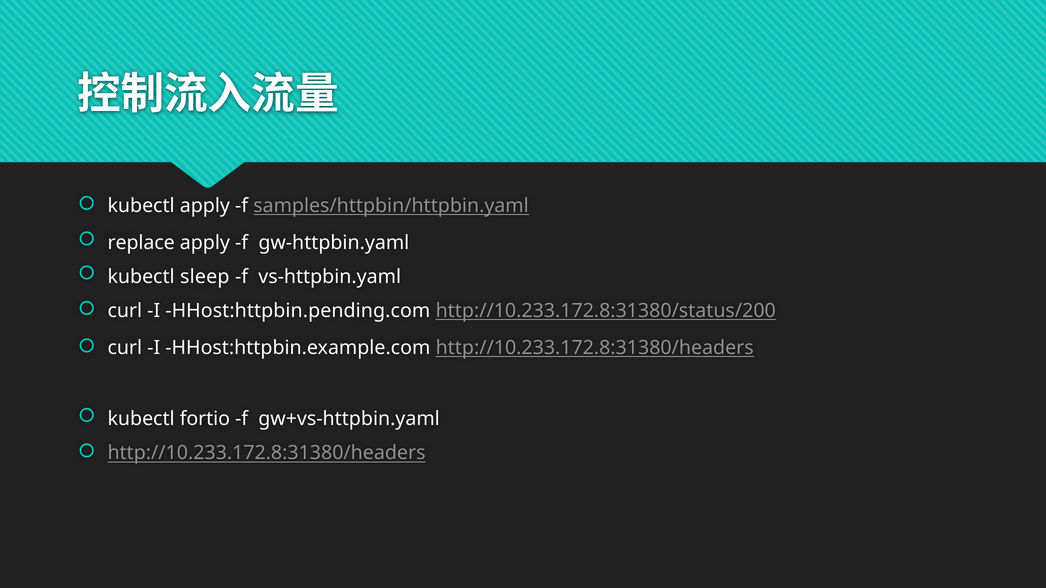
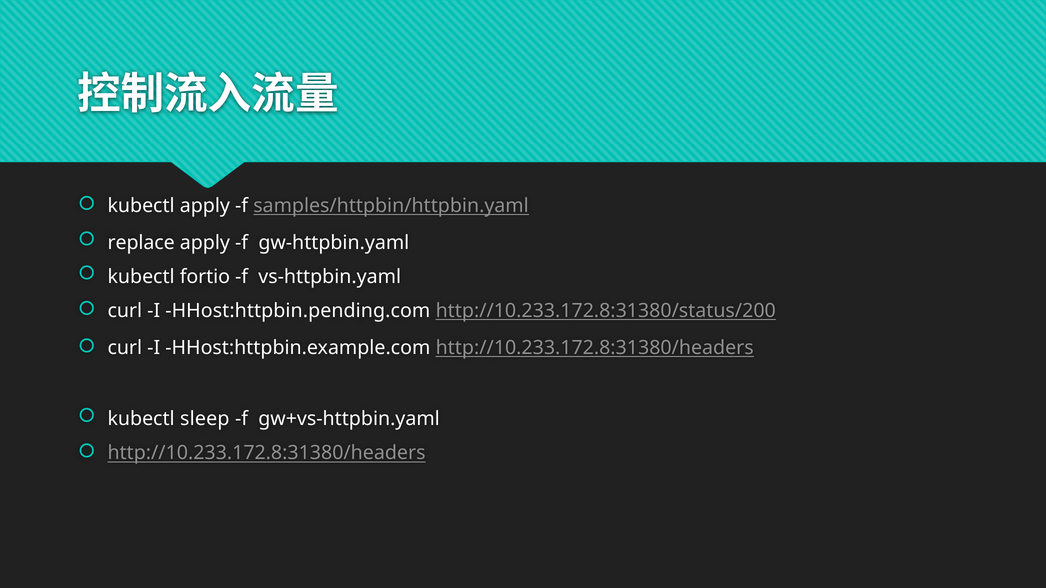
sleep: sleep -> fortio
fortio: fortio -> sleep
